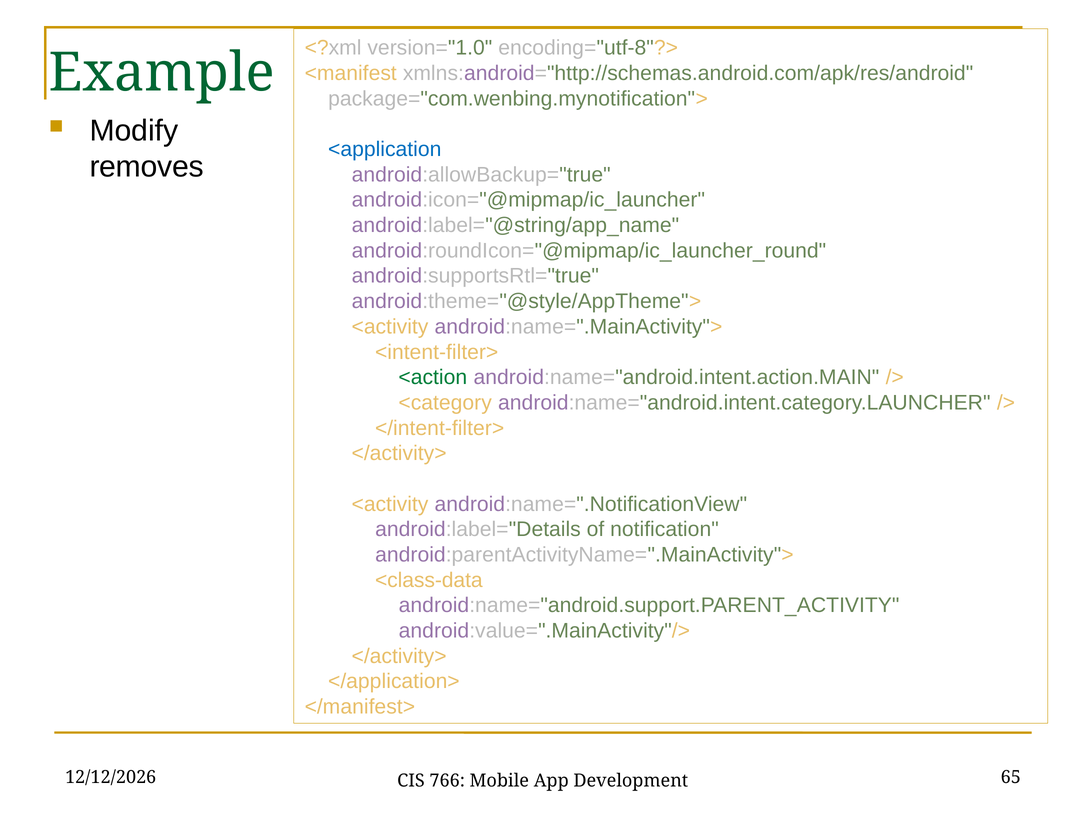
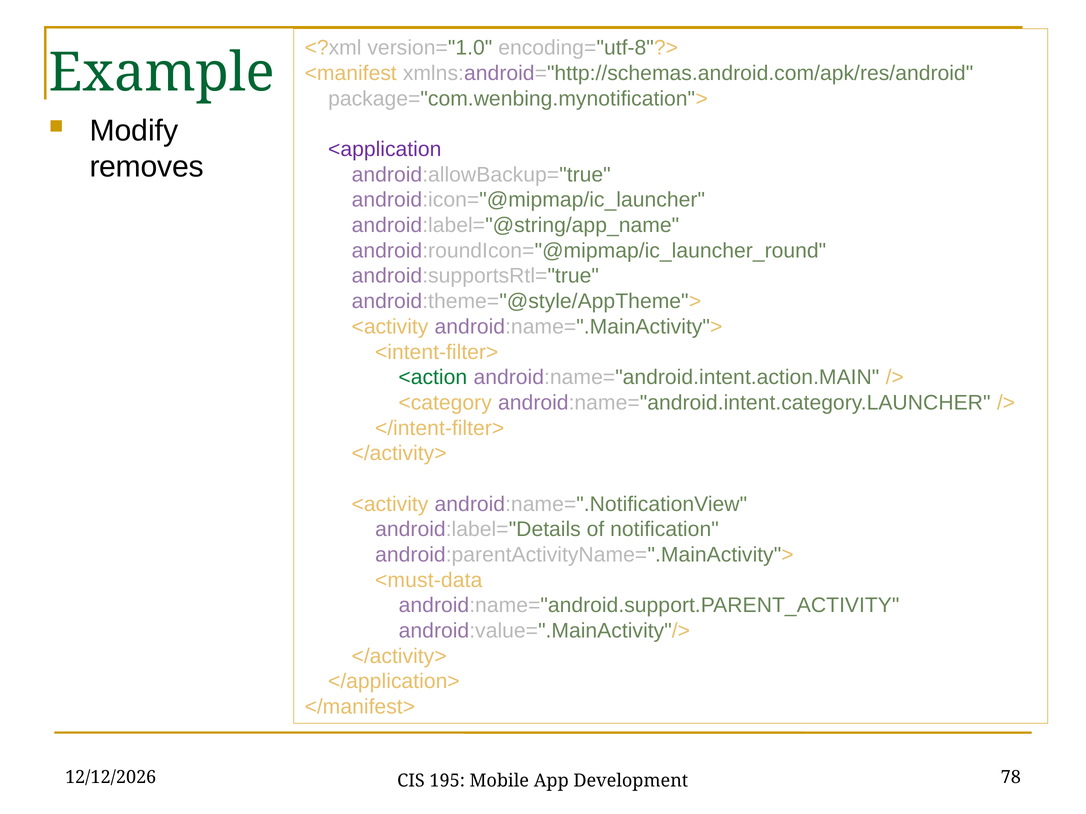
<application colour: blue -> purple
<class-data: <class-data -> <must-data
766: 766 -> 195
65: 65 -> 78
